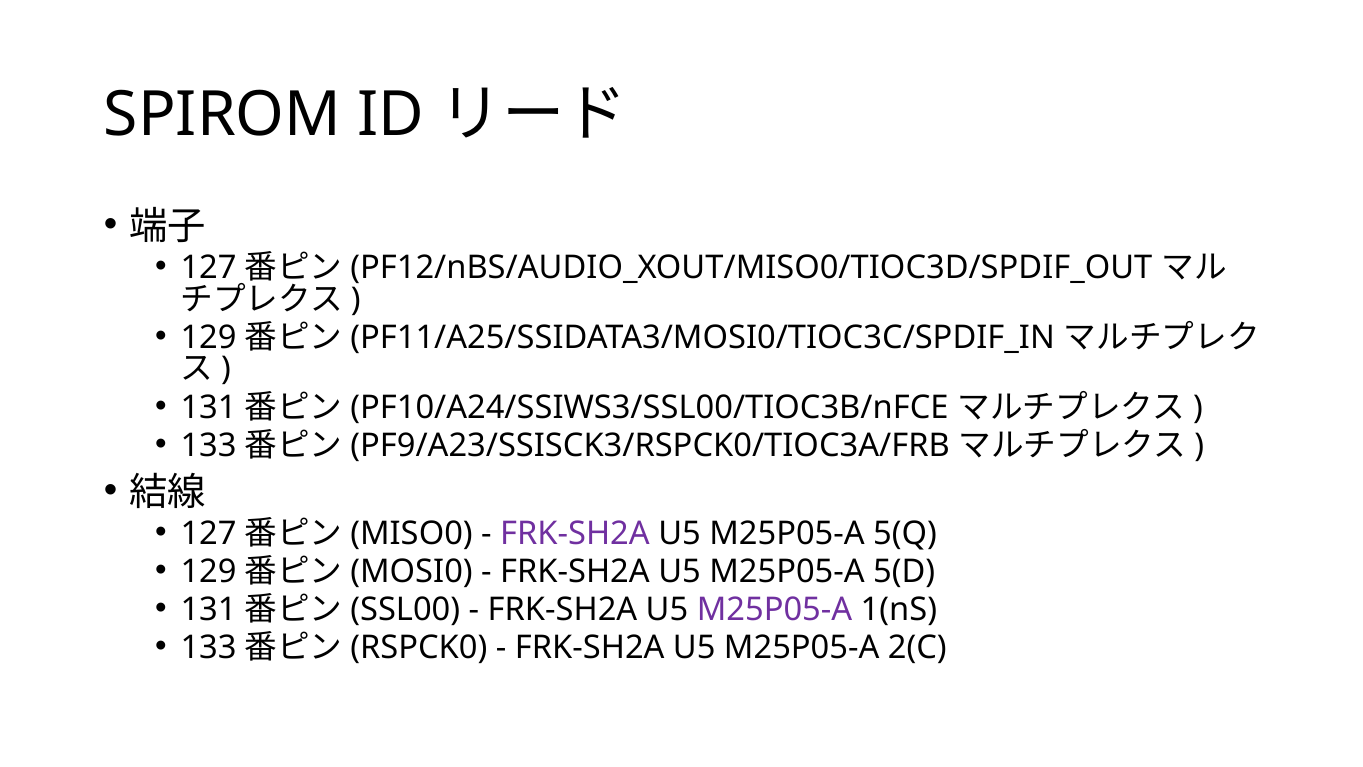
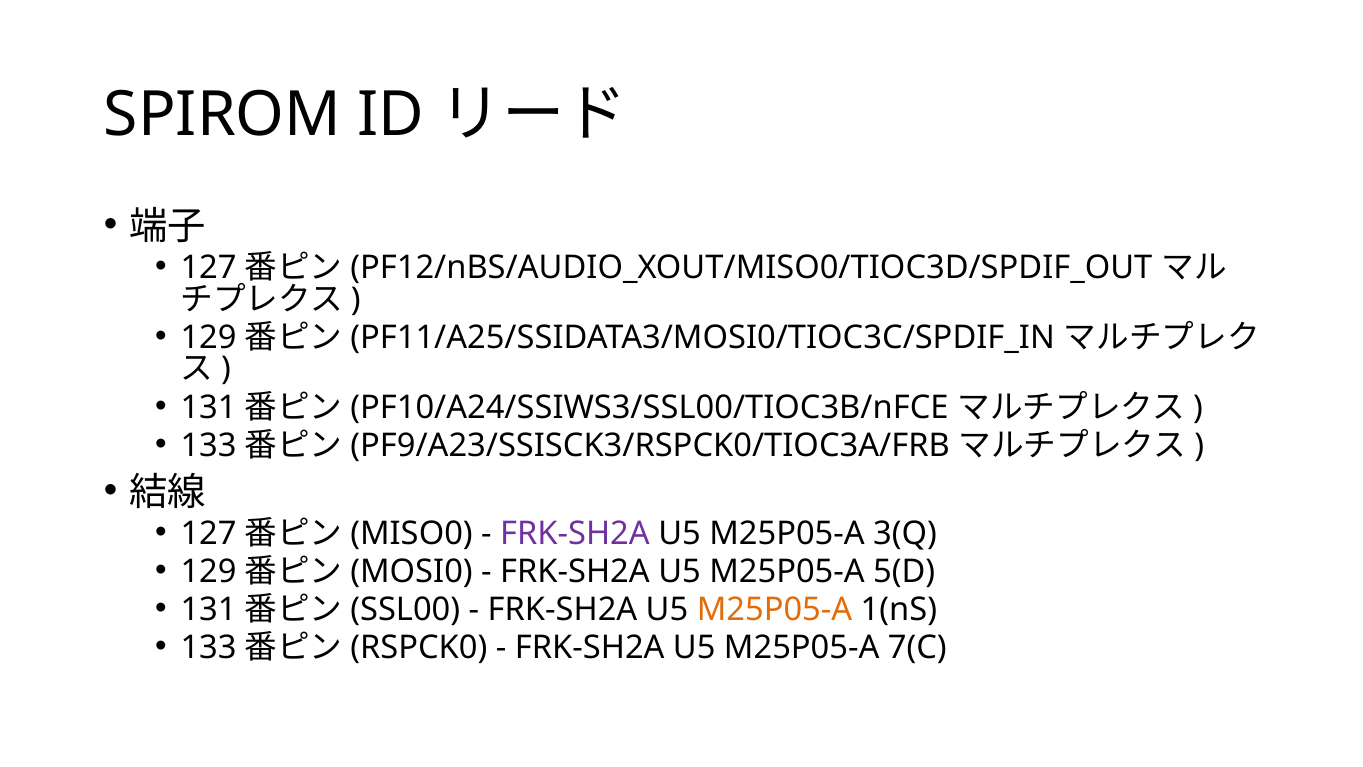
5(Q: 5(Q -> 3(Q
M25P05-A at (775, 609) colour: purple -> orange
2(C: 2(C -> 7(C
